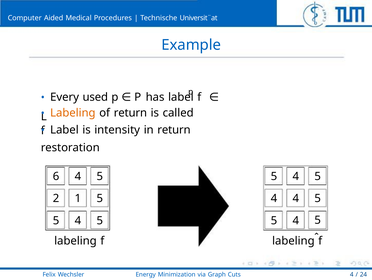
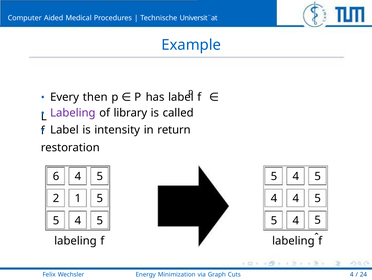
used: used -> then
Labeling at (73, 113) colour: orange -> purple
of return: return -> library
